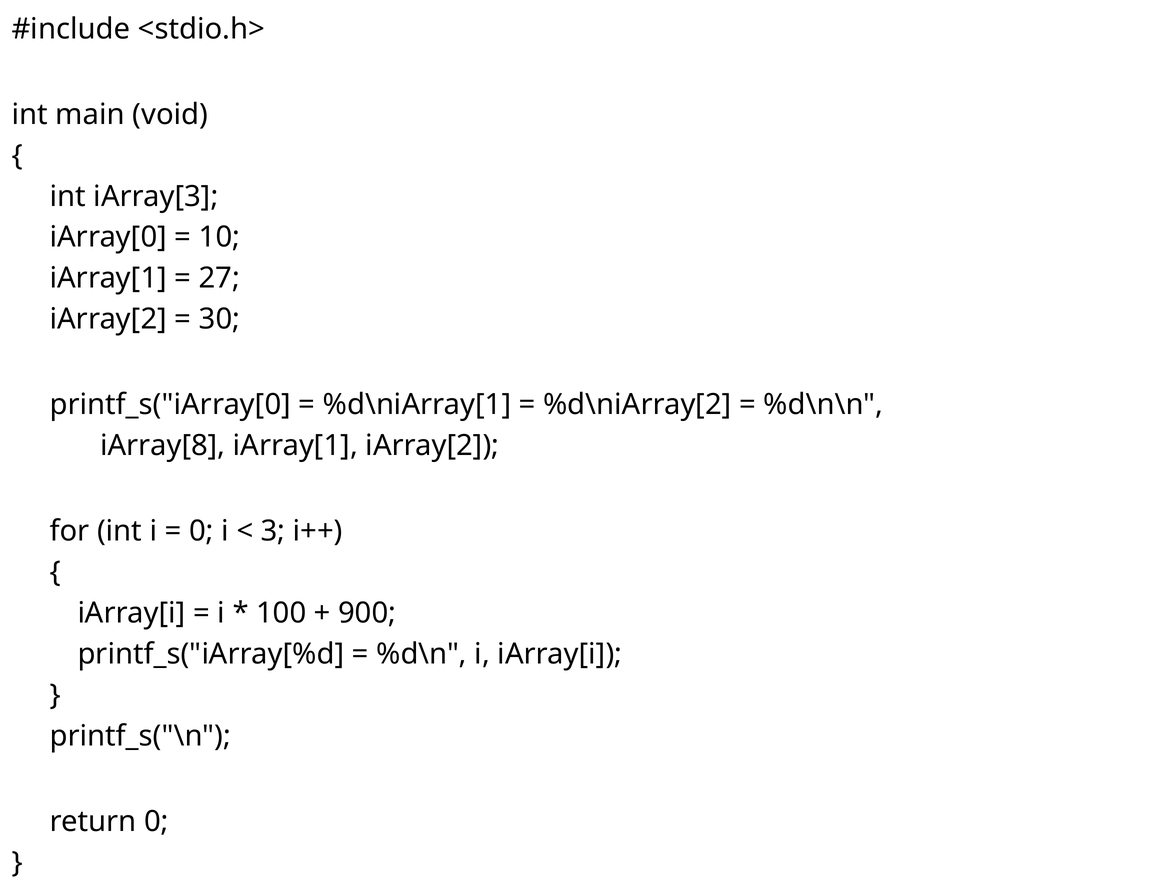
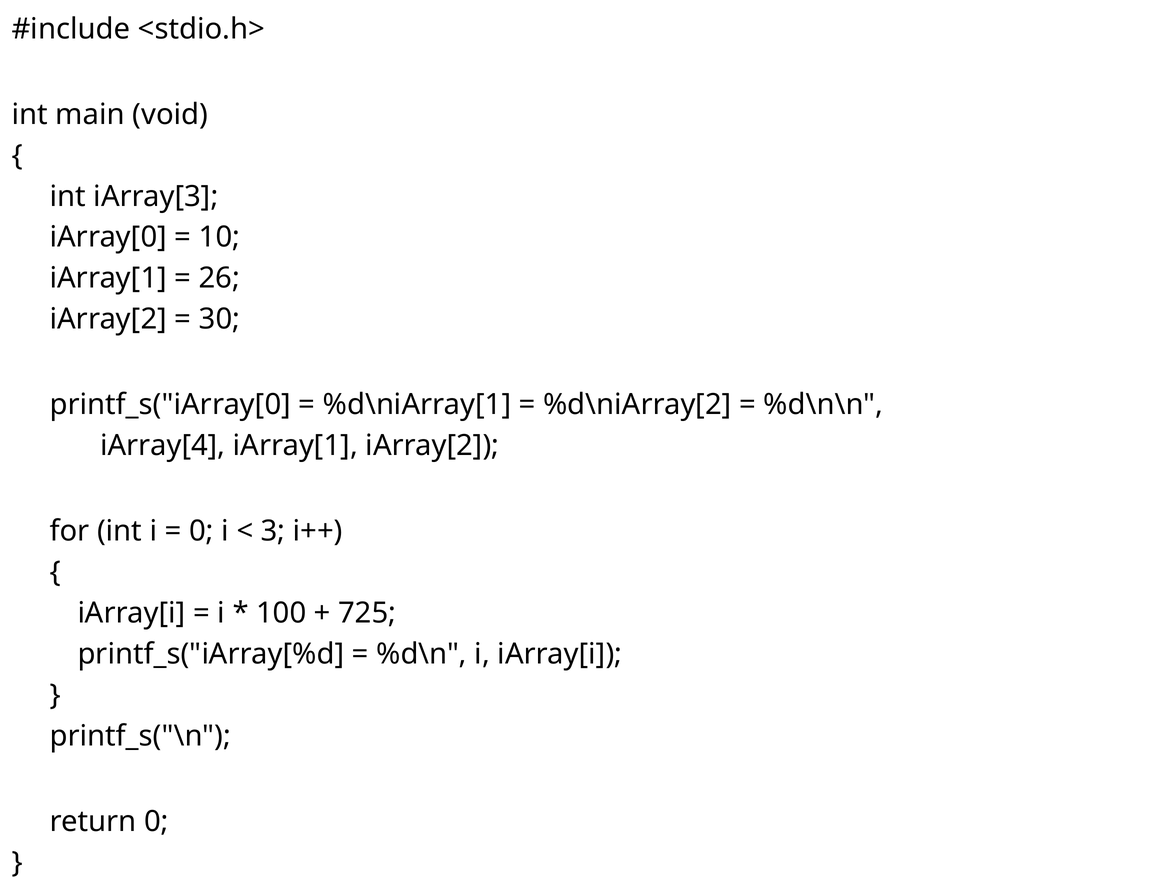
27: 27 -> 26
iArray[8: iArray[8 -> iArray[4
900: 900 -> 725
